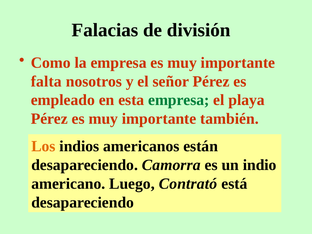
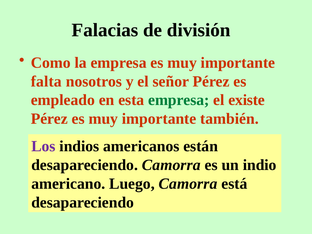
playa: playa -> existe
Los colour: orange -> purple
Luego Contrató: Contrató -> Camorra
